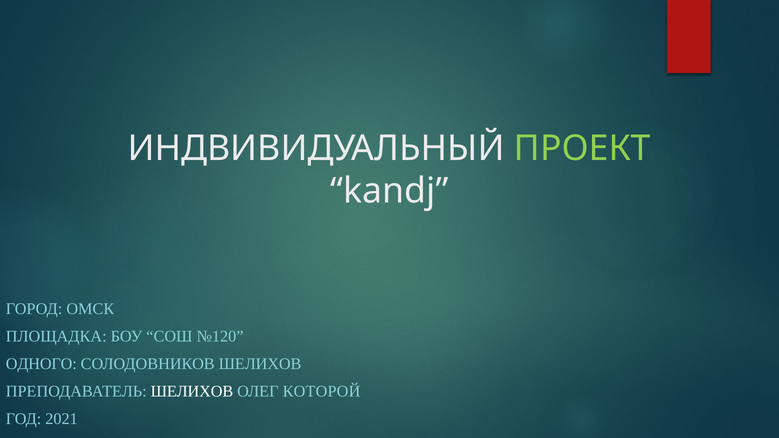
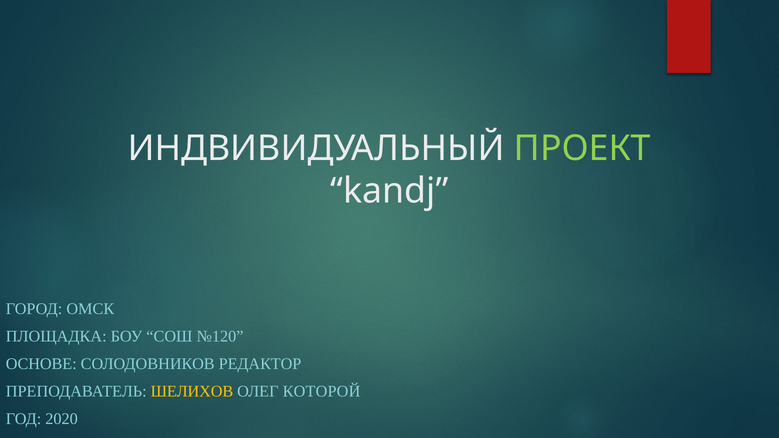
ОДНОГО: ОДНОГО -> ОСНОВЕ
СОЛОДОВНИКОВ ШЕЛИХОВ: ШЕЛИХОВ -> РЕДАКТОР
ШЕЛИХОВ at (192, 392) colour: white -> yellow
2021: 2021 -> 2020
